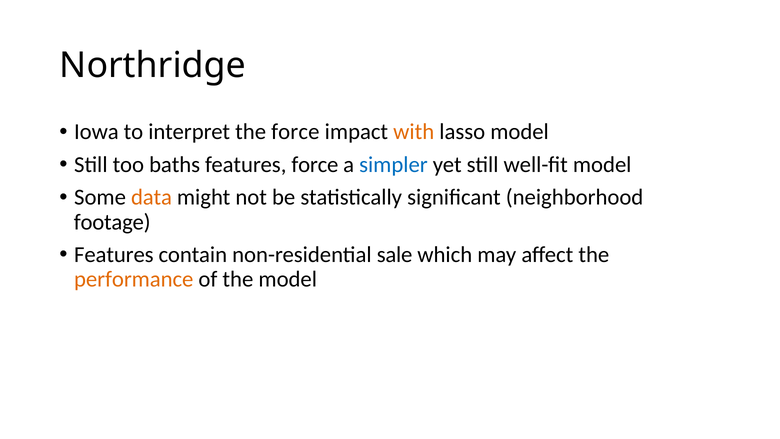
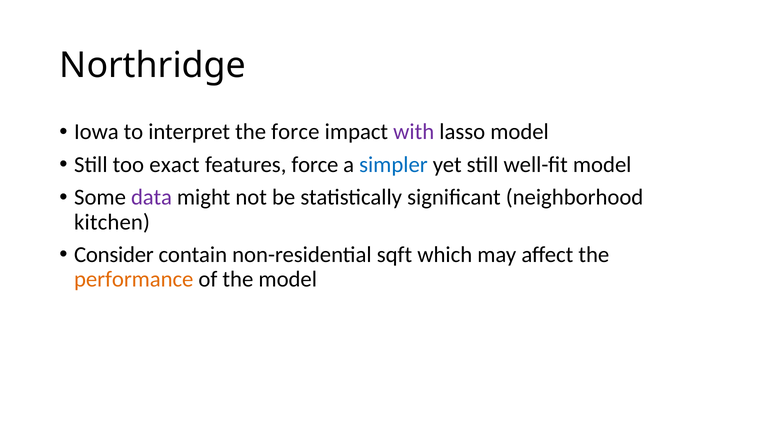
with colour: orange -> purple
baths: baths -> exact
data colour: orange -> purple
footage: footage -> kitchen
Features at (114, 255): Features -> Consider
sale: sale -> sqft
